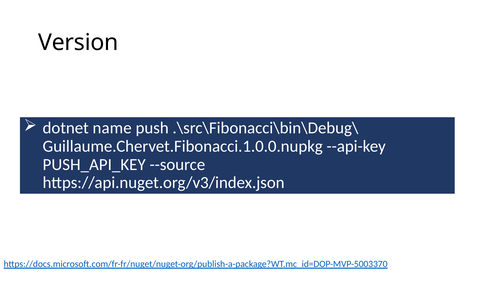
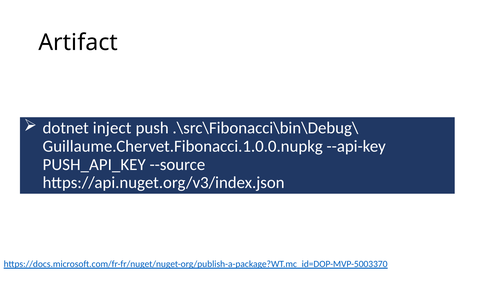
Version: Version -> Artifact
name: name -> inject
